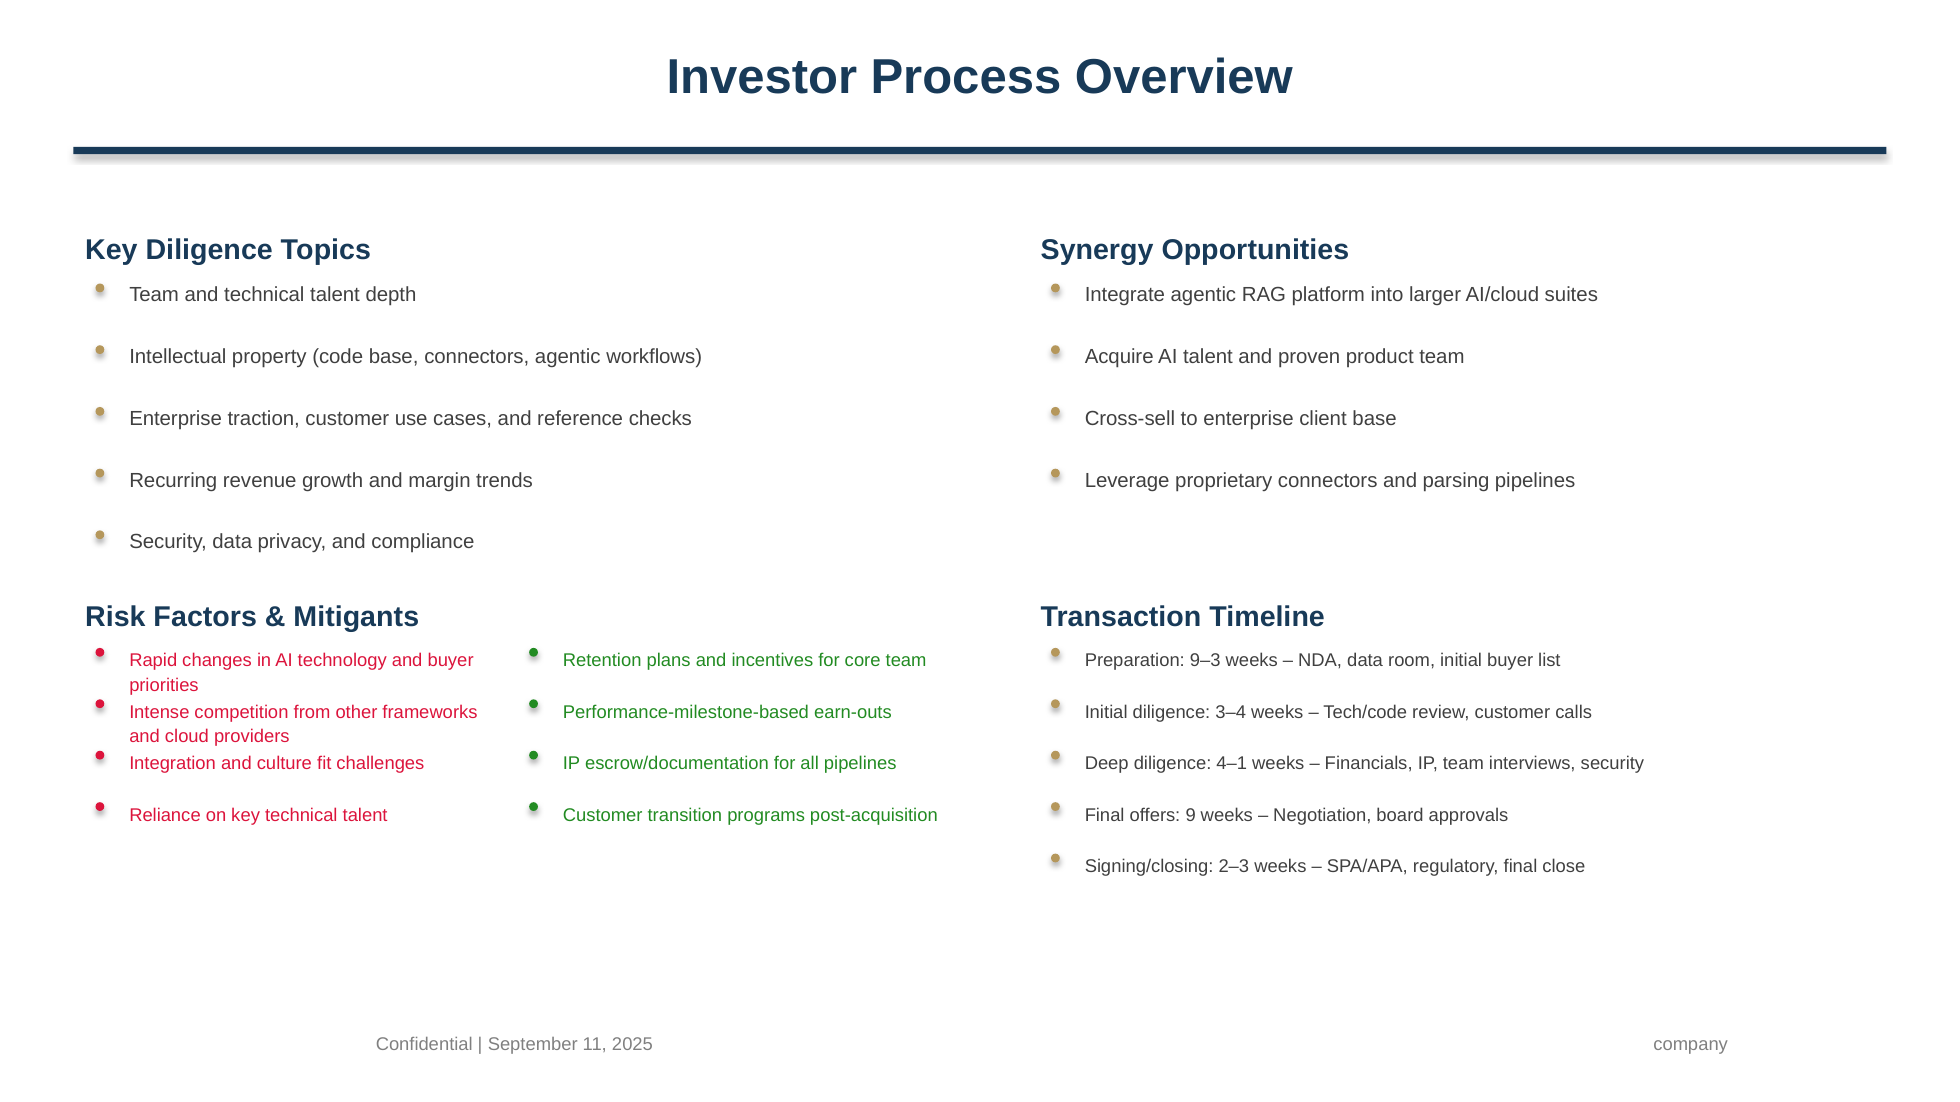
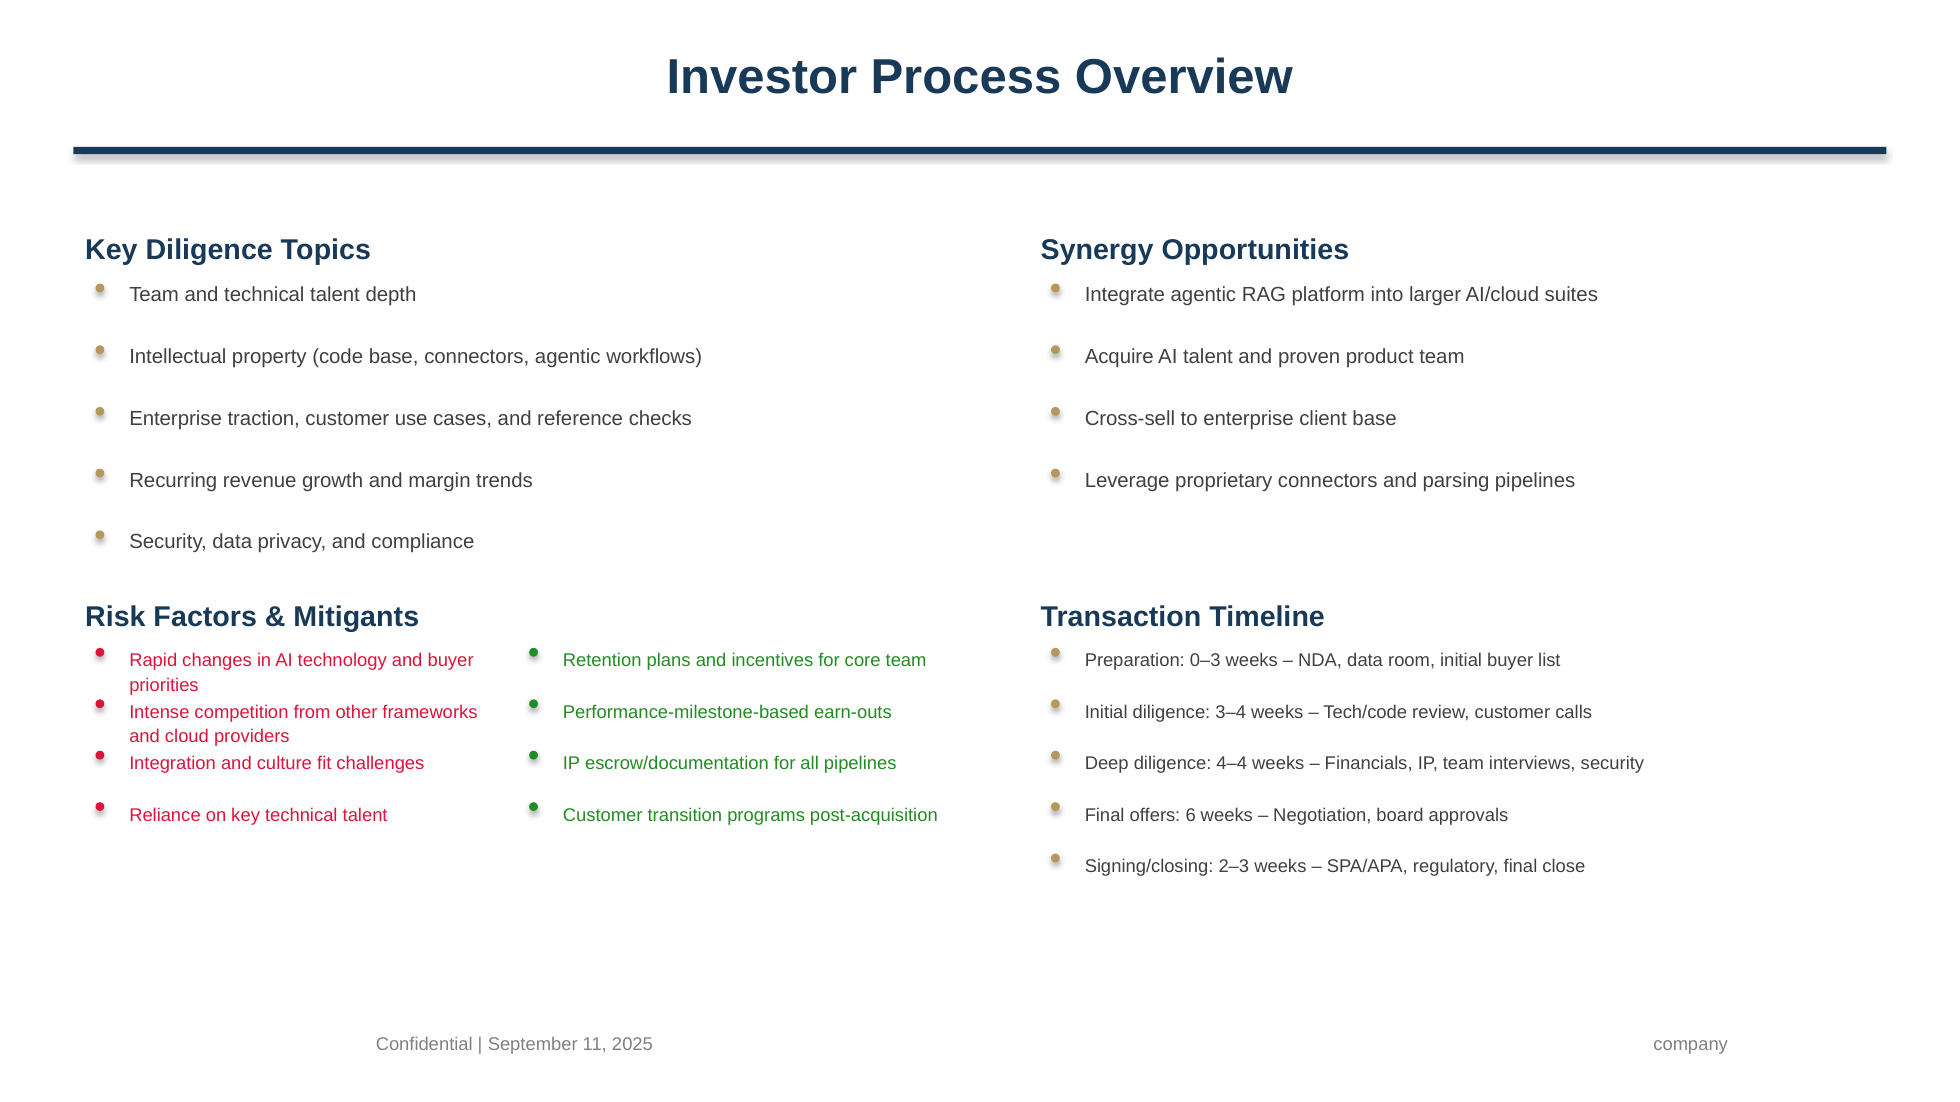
9–3: 9–3 -> 0–3
4–1: 4–1 -> 4–4
9: 9 -> 6
